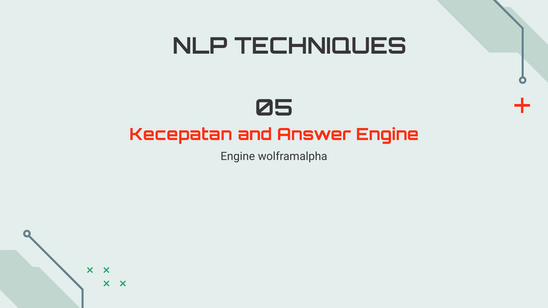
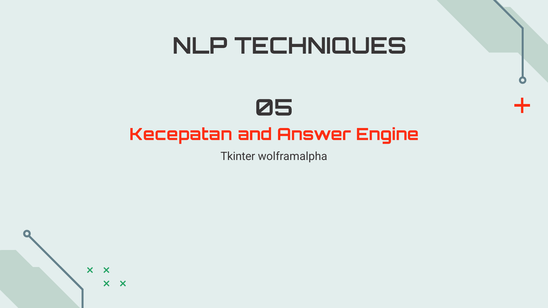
Engine at (238, 157): Engine -> Tkinter
